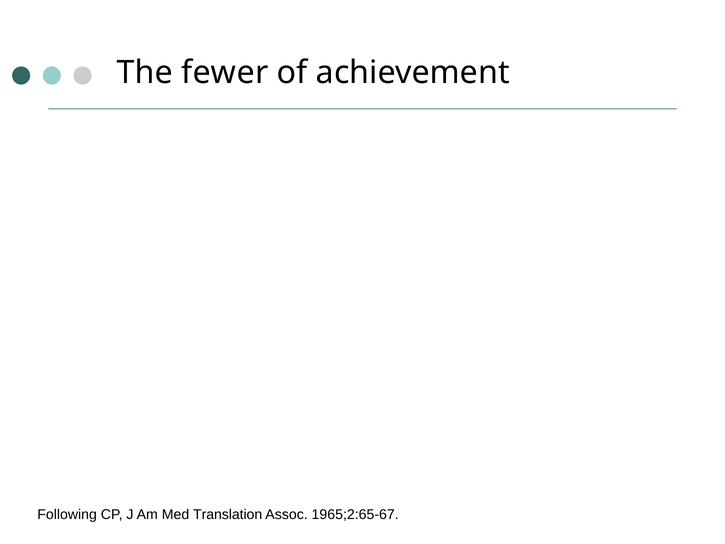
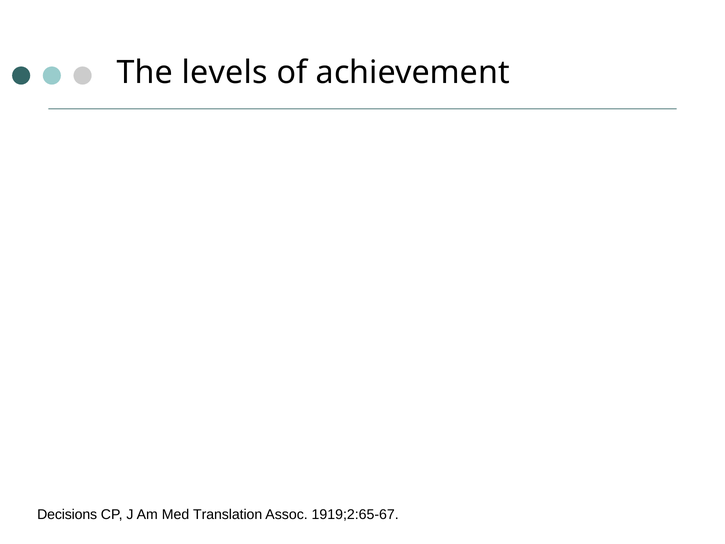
fewer: fewer -> levels
Following: Following -> Decisions
1965;2:65-67: 1965;2:65-67 -> 1919;2:65-67
